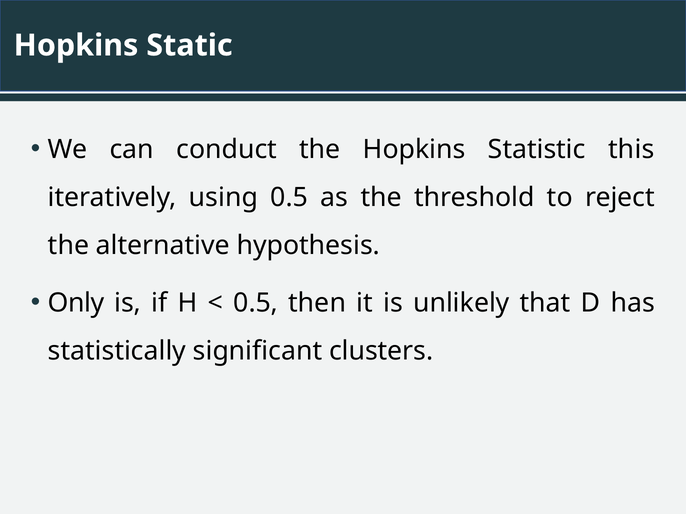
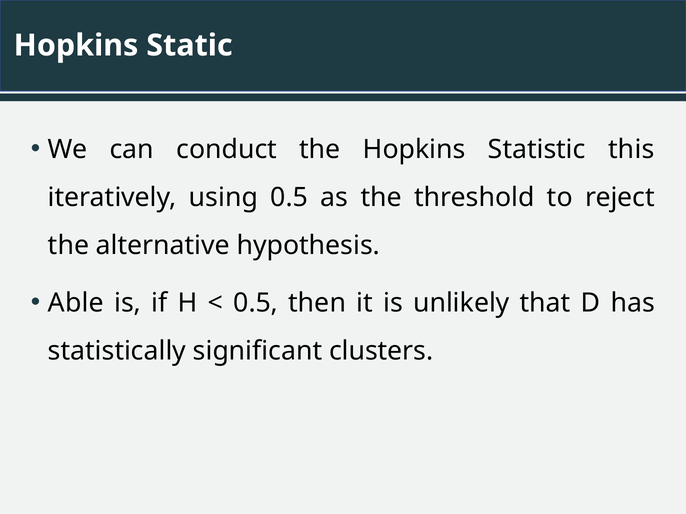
Only: Only -> Able
